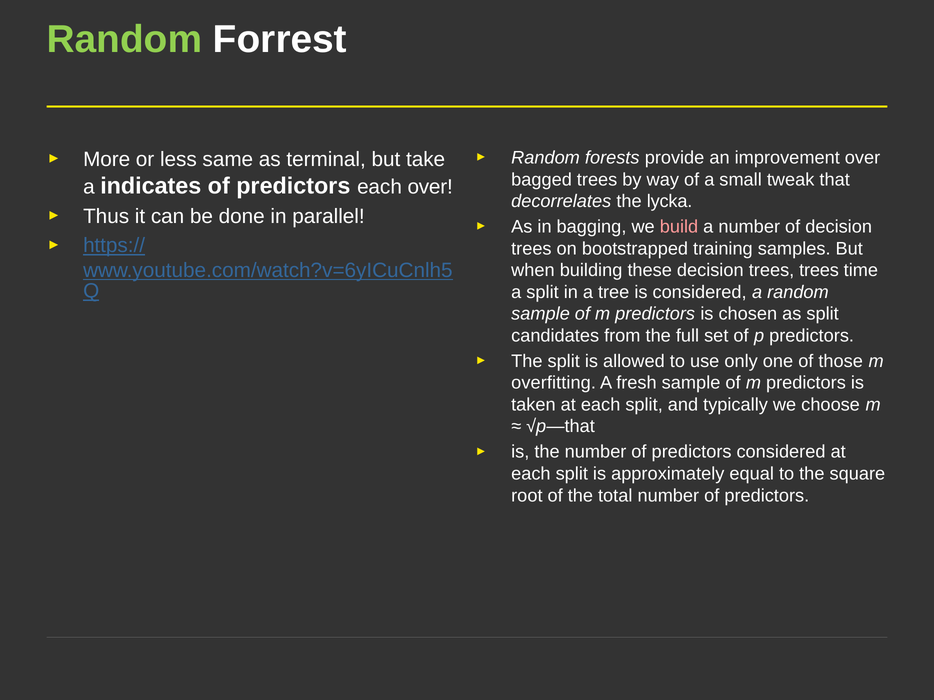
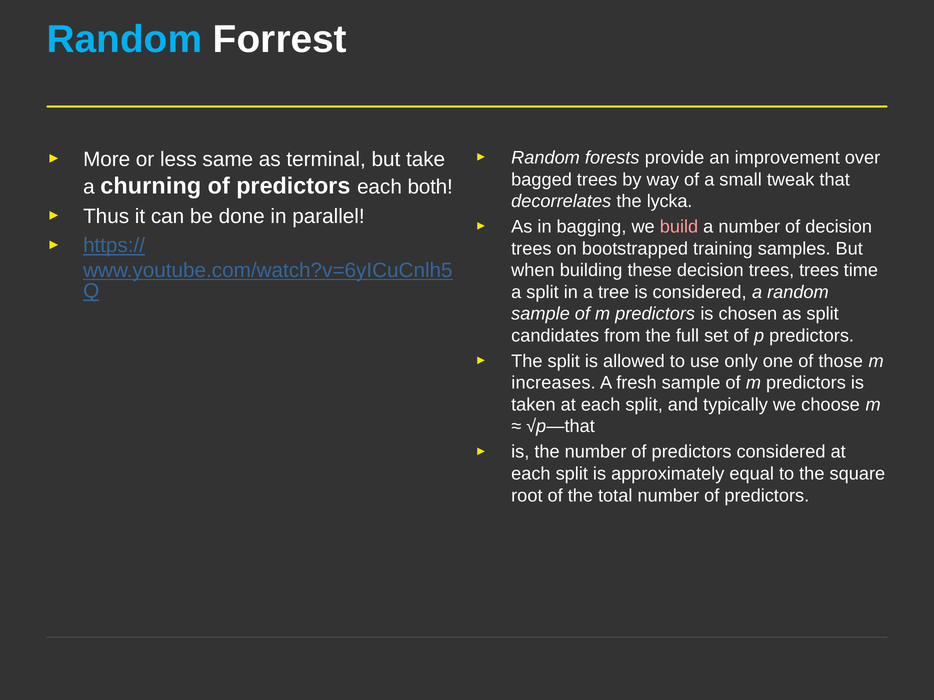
Random at (124, 40) colour: light green -> light blue
indicates: indicates -> churning
each over: over -> both
overfitting: overfitting -> increases
